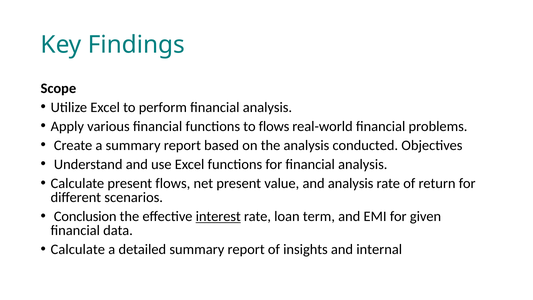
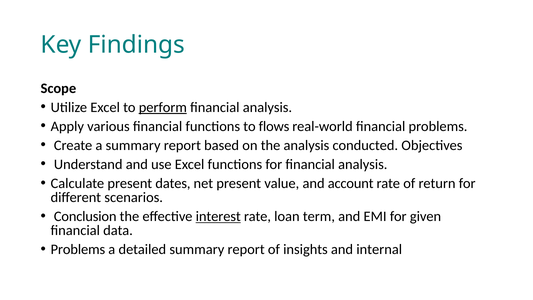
perform underline: none -> present
present flows: flows -> dates
and analysis: analysis -> account
Calculate at (78, 249): Calculate -> Problems
